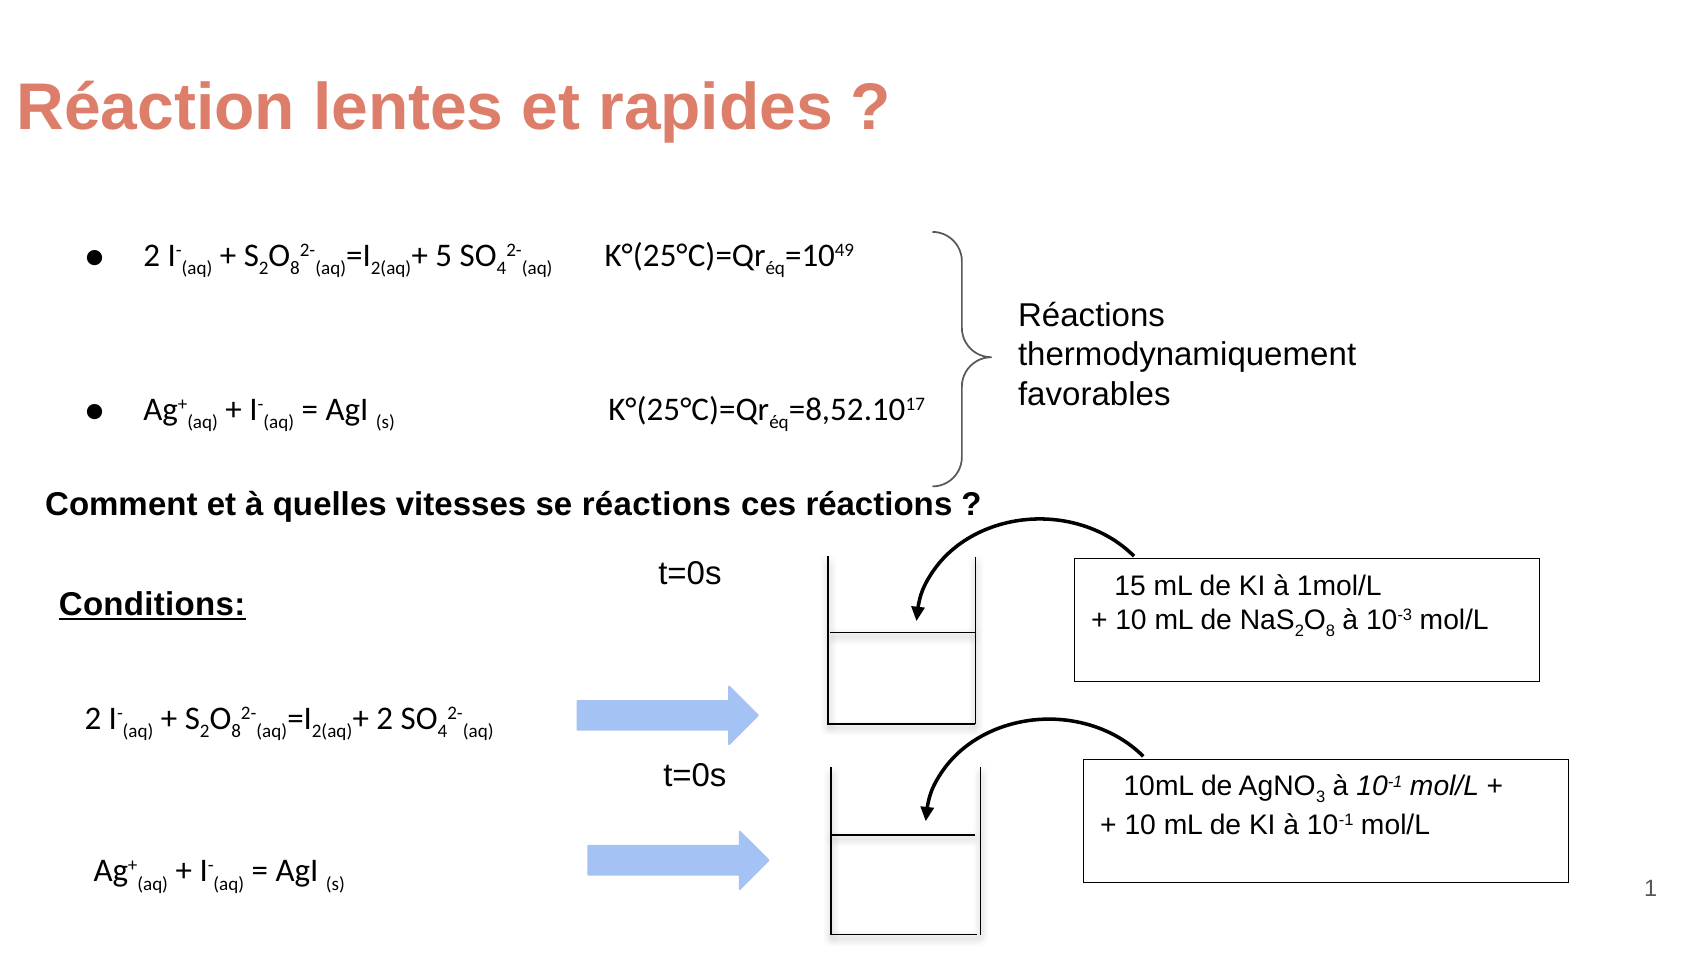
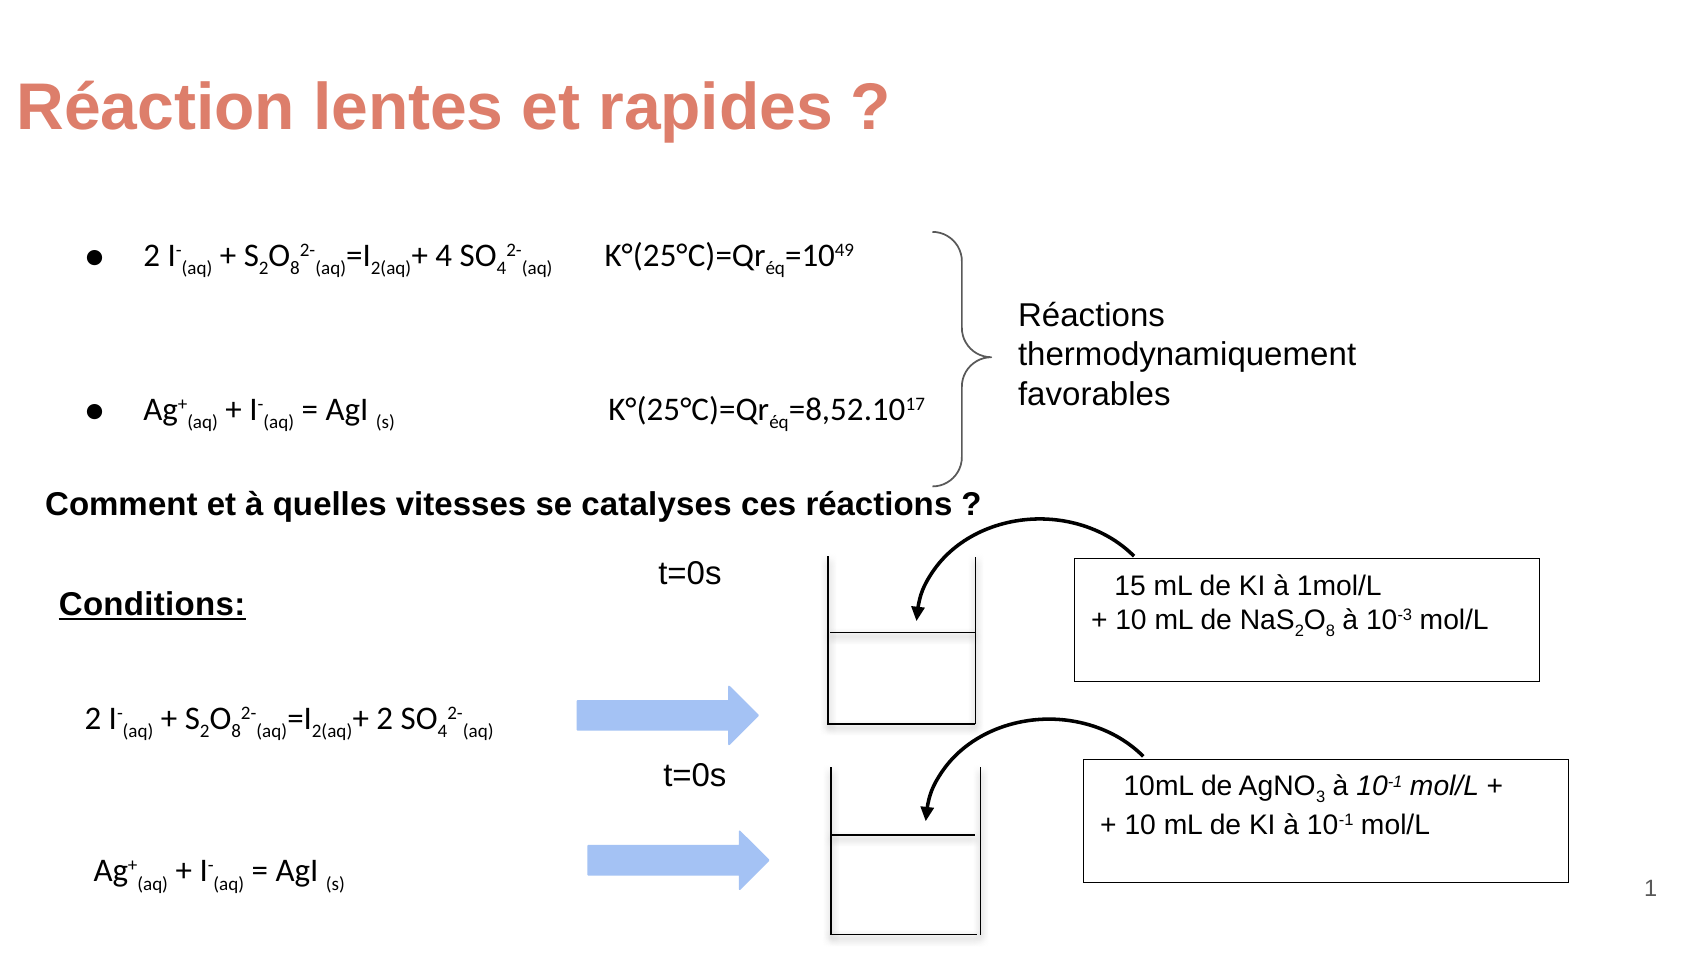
5 at (444, 256): 5 -> 4
se réactions: réactions -> catalyses
